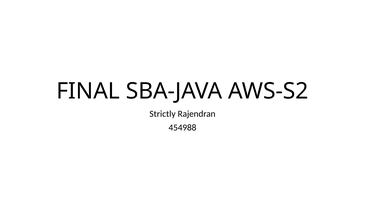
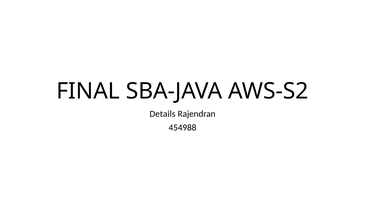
Strictly: Strictly -> Details
